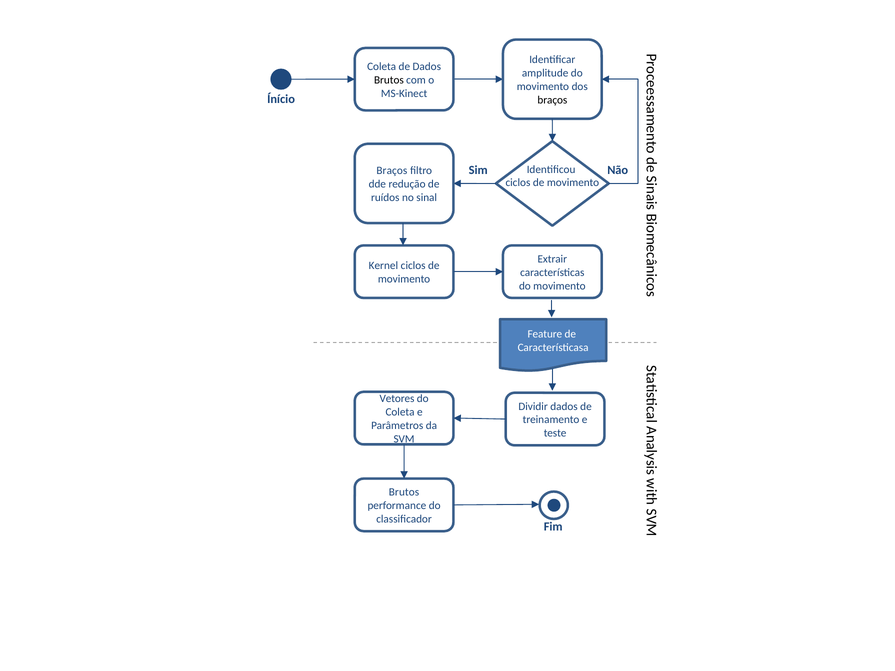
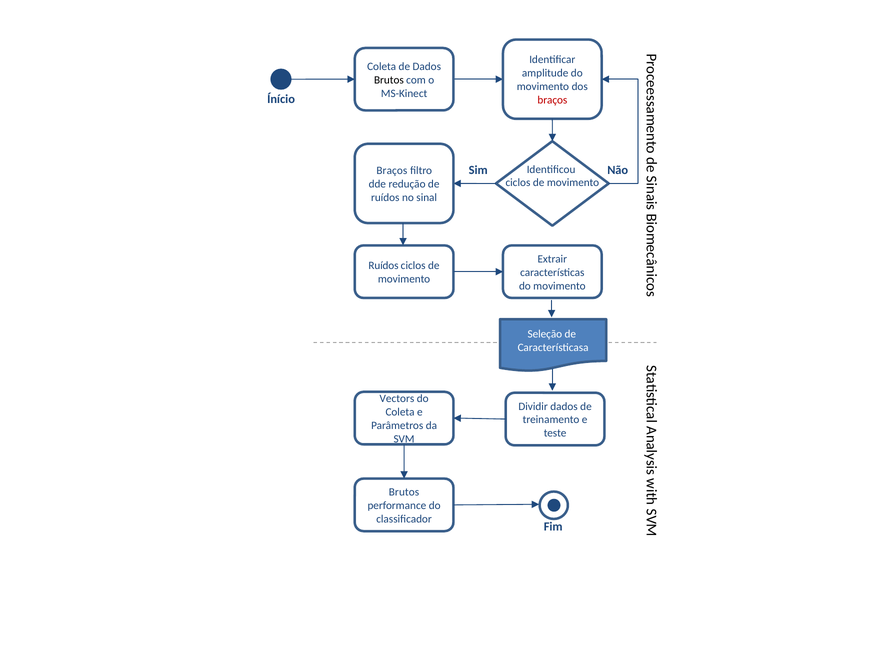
braços at (552, 100) colour: black -> red
Kernel at (383, 266): Kernel -> Ruídos
Feature: Feature -> Seleção
Vetores: Vetores -> Vectors
